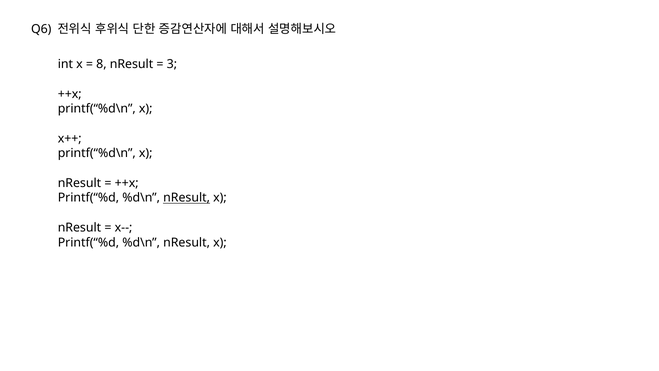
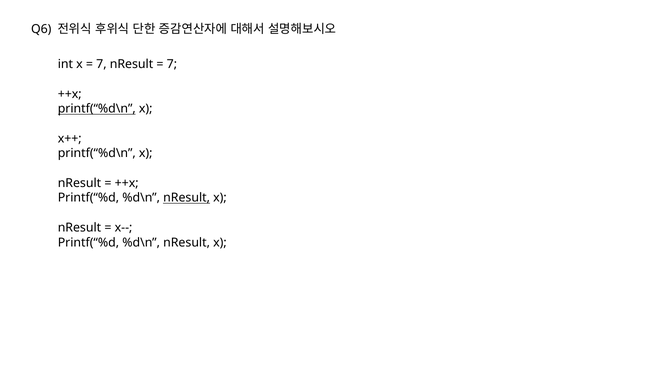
8 at (101, 64): 8 -> 7
3 at (172, 64): 3 -> 7
printf(“%d\n at (97, 109) underline: none -> present
